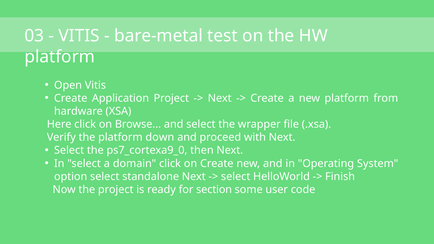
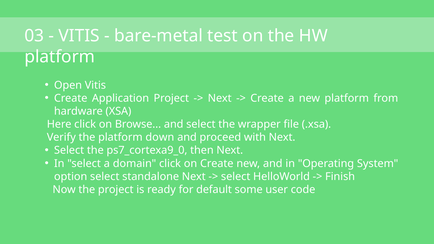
section: section -> default
